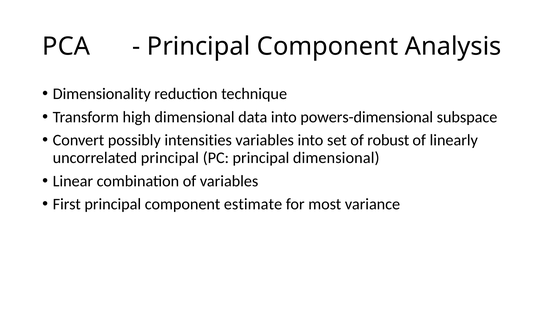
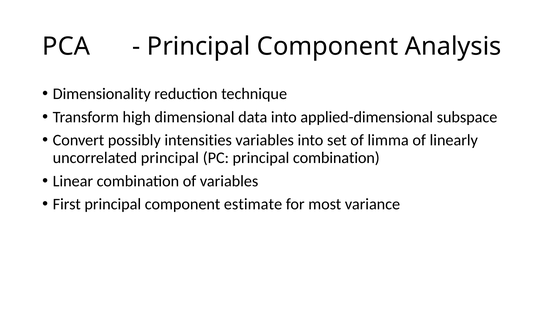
powers-dimensional: powers-dimensional -> applied-dimensional
robust: robust -> limma
principal dimensional: dimensional -> combination
